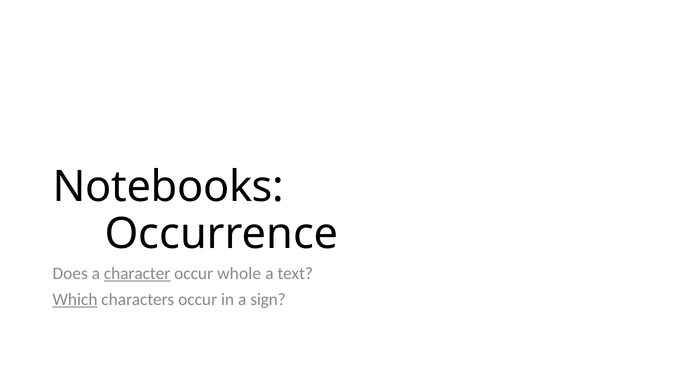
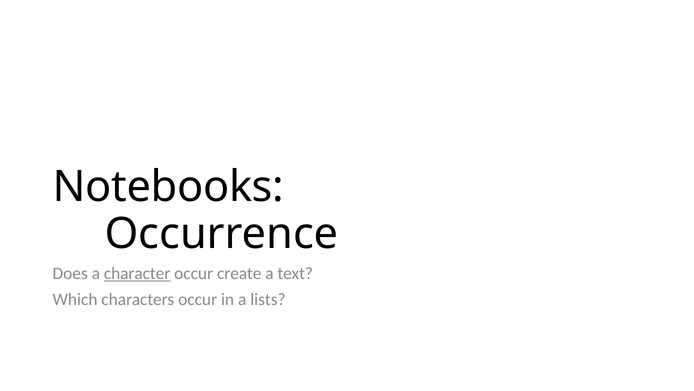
whole: whole -> create
Which underline: present -> none
sign: sign -> lists
